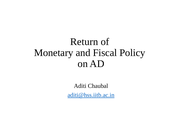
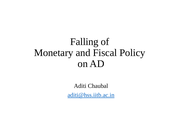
Return: Return -> Falling
